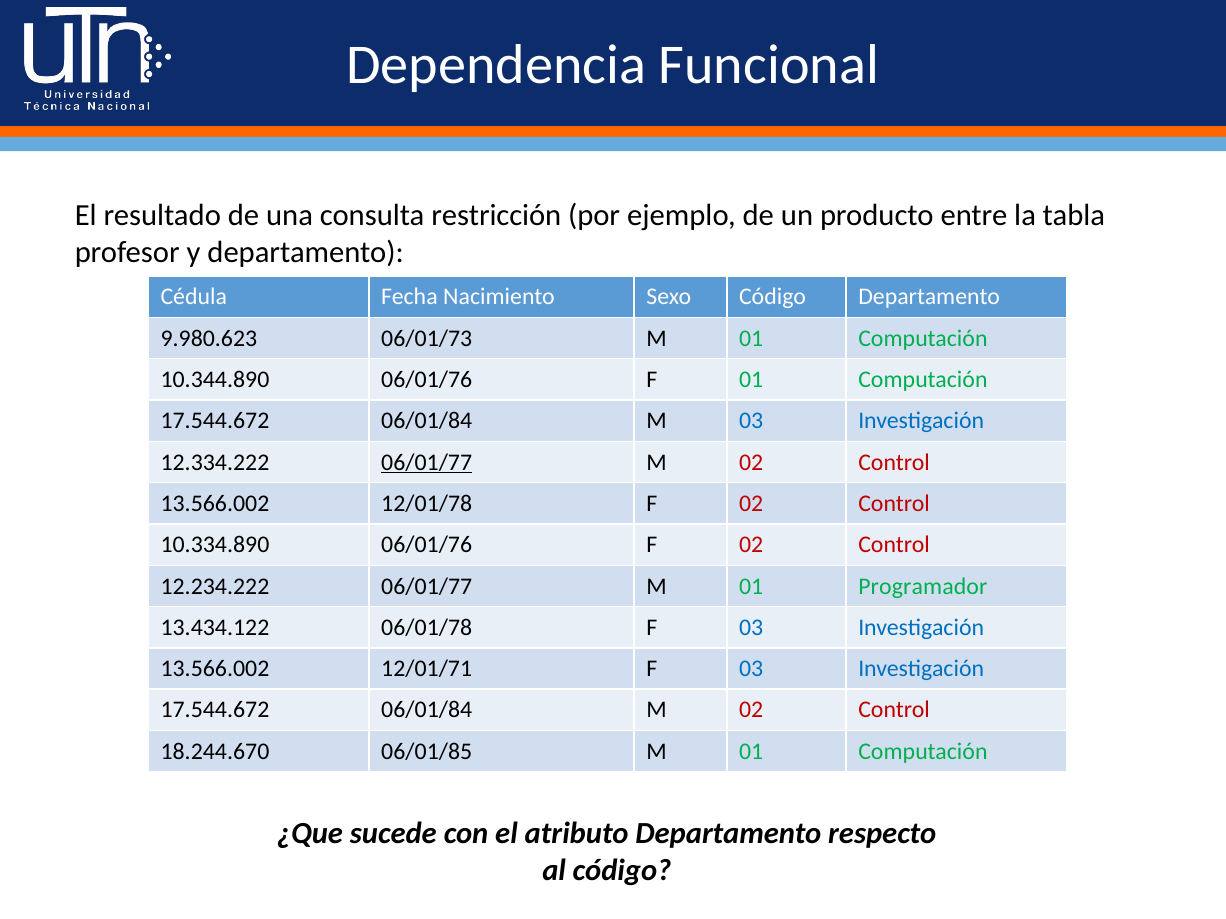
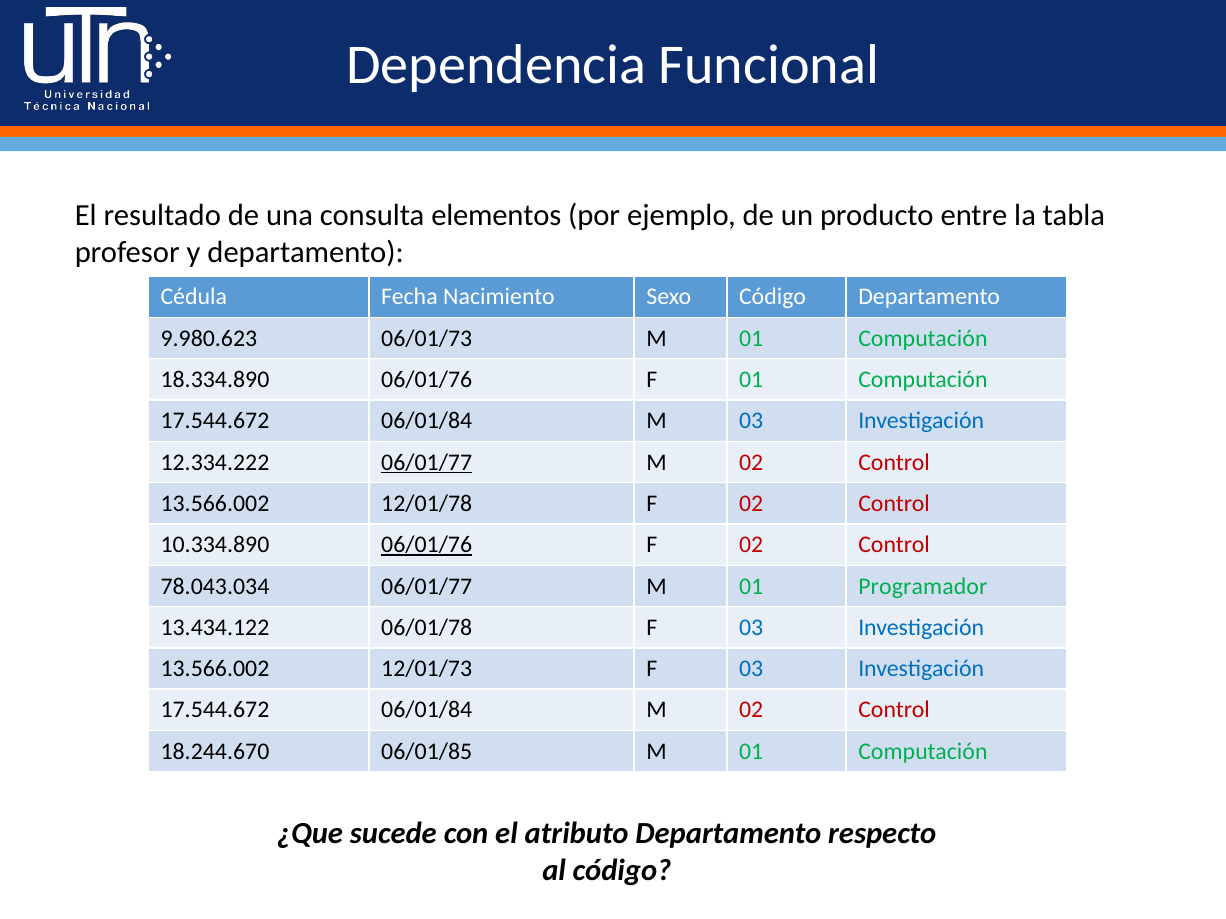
restricción: restricción -> elementos
10.344.890: 10.344.890 -> 18.334.890
06/01/76 at (427, 545) underline: none -> present
12.234.222: 12.234.222 -> 78.043.034
12/01/71: 12/01/71 -> 12/01/73
